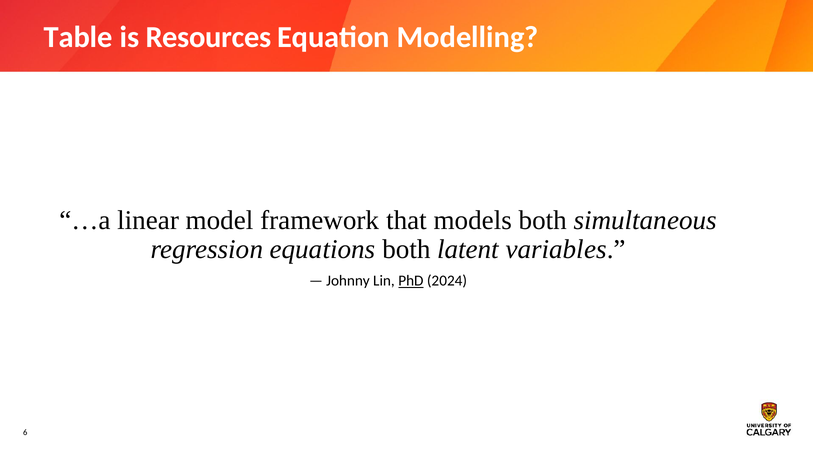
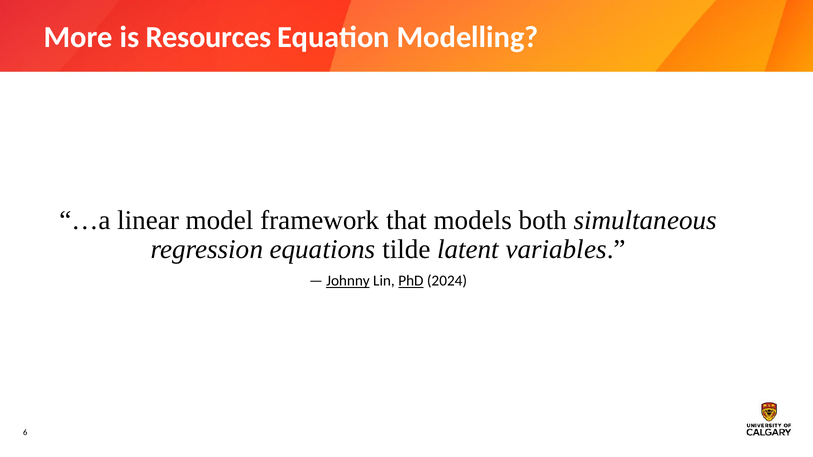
Table: Table -> More
equations both: both -> tilde
Johnny underline: none -> present
